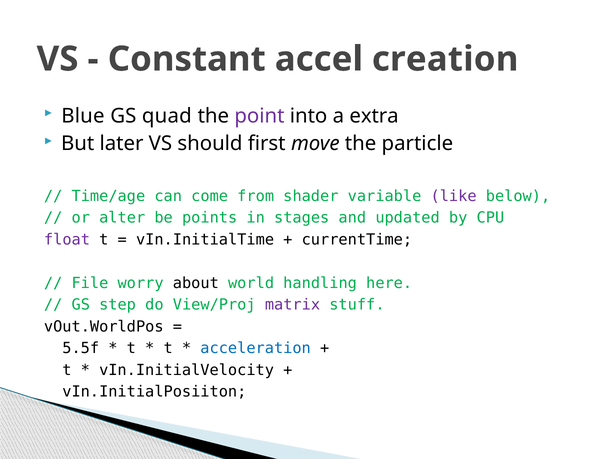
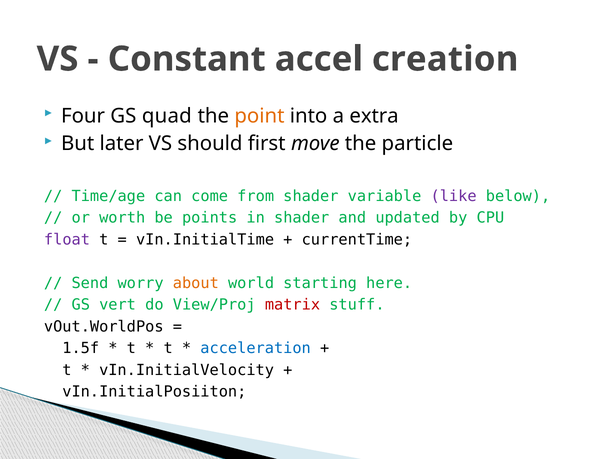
Blue: Blue -> Four
point colour: purple -> orange
alter: alter -> worth
in stages: stages -> shader
File: File -> Send
about colour: black -> orange
handling: handling -> starting
step: step -> vert
matrix colour: purple -> red
5.5f: 5.5f -> 1.5f
